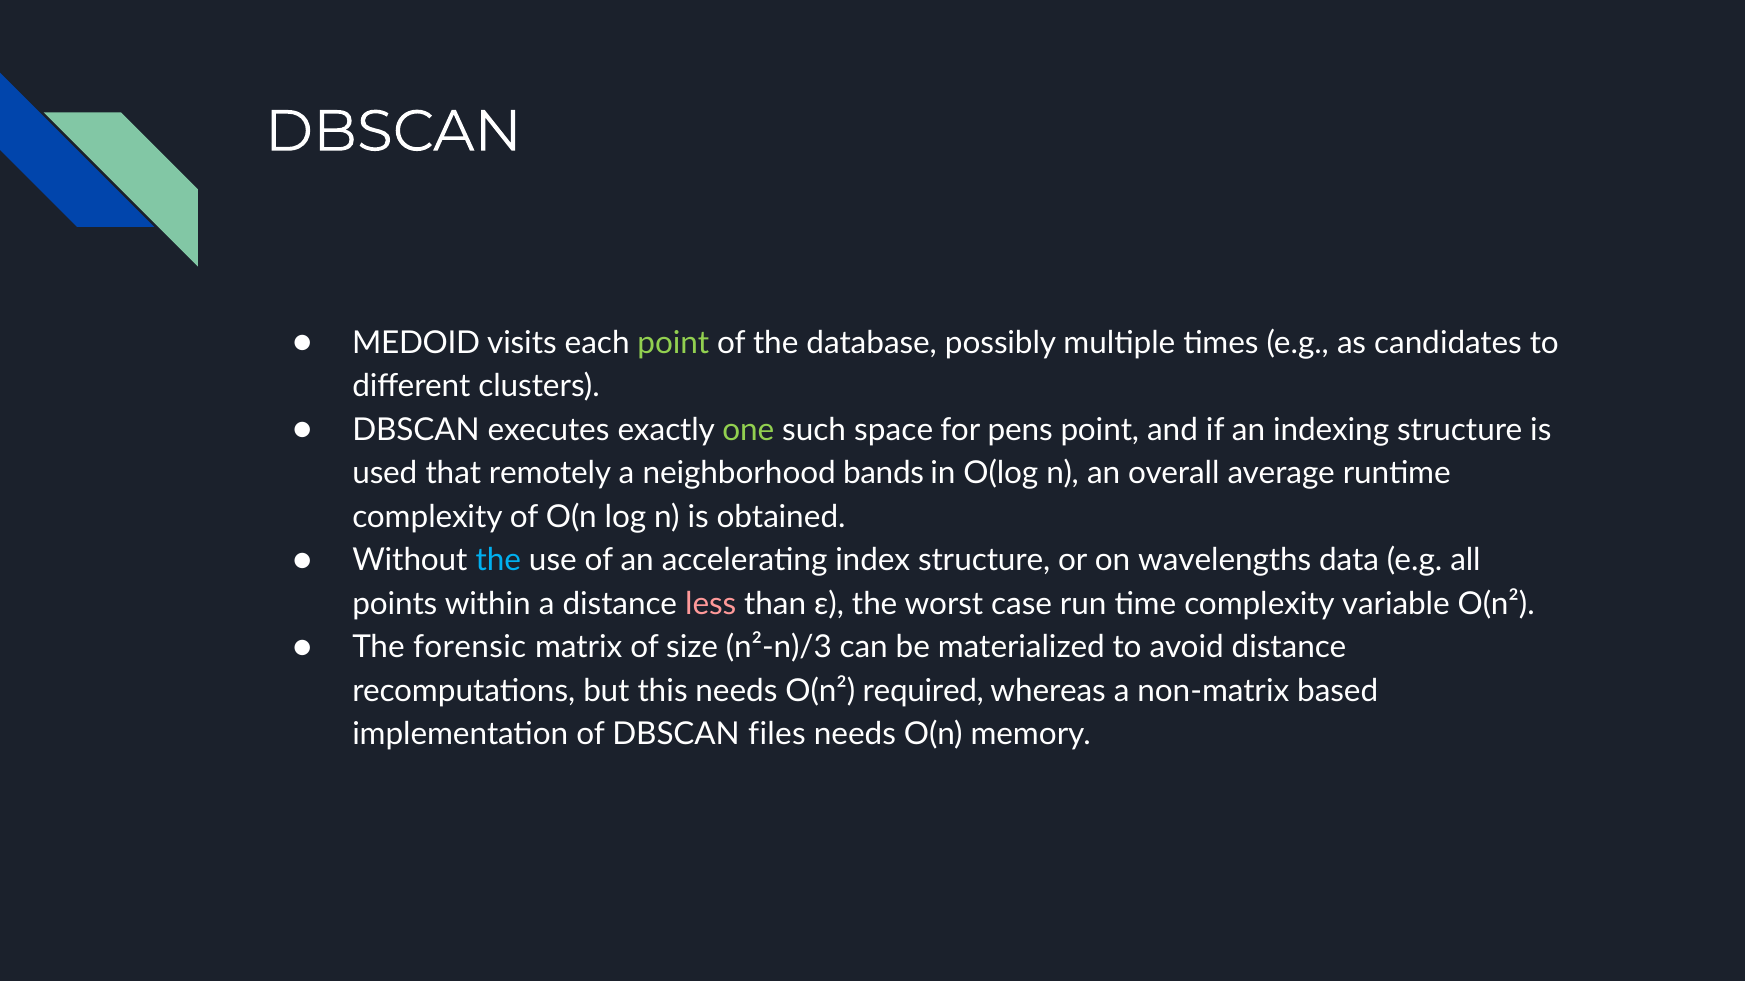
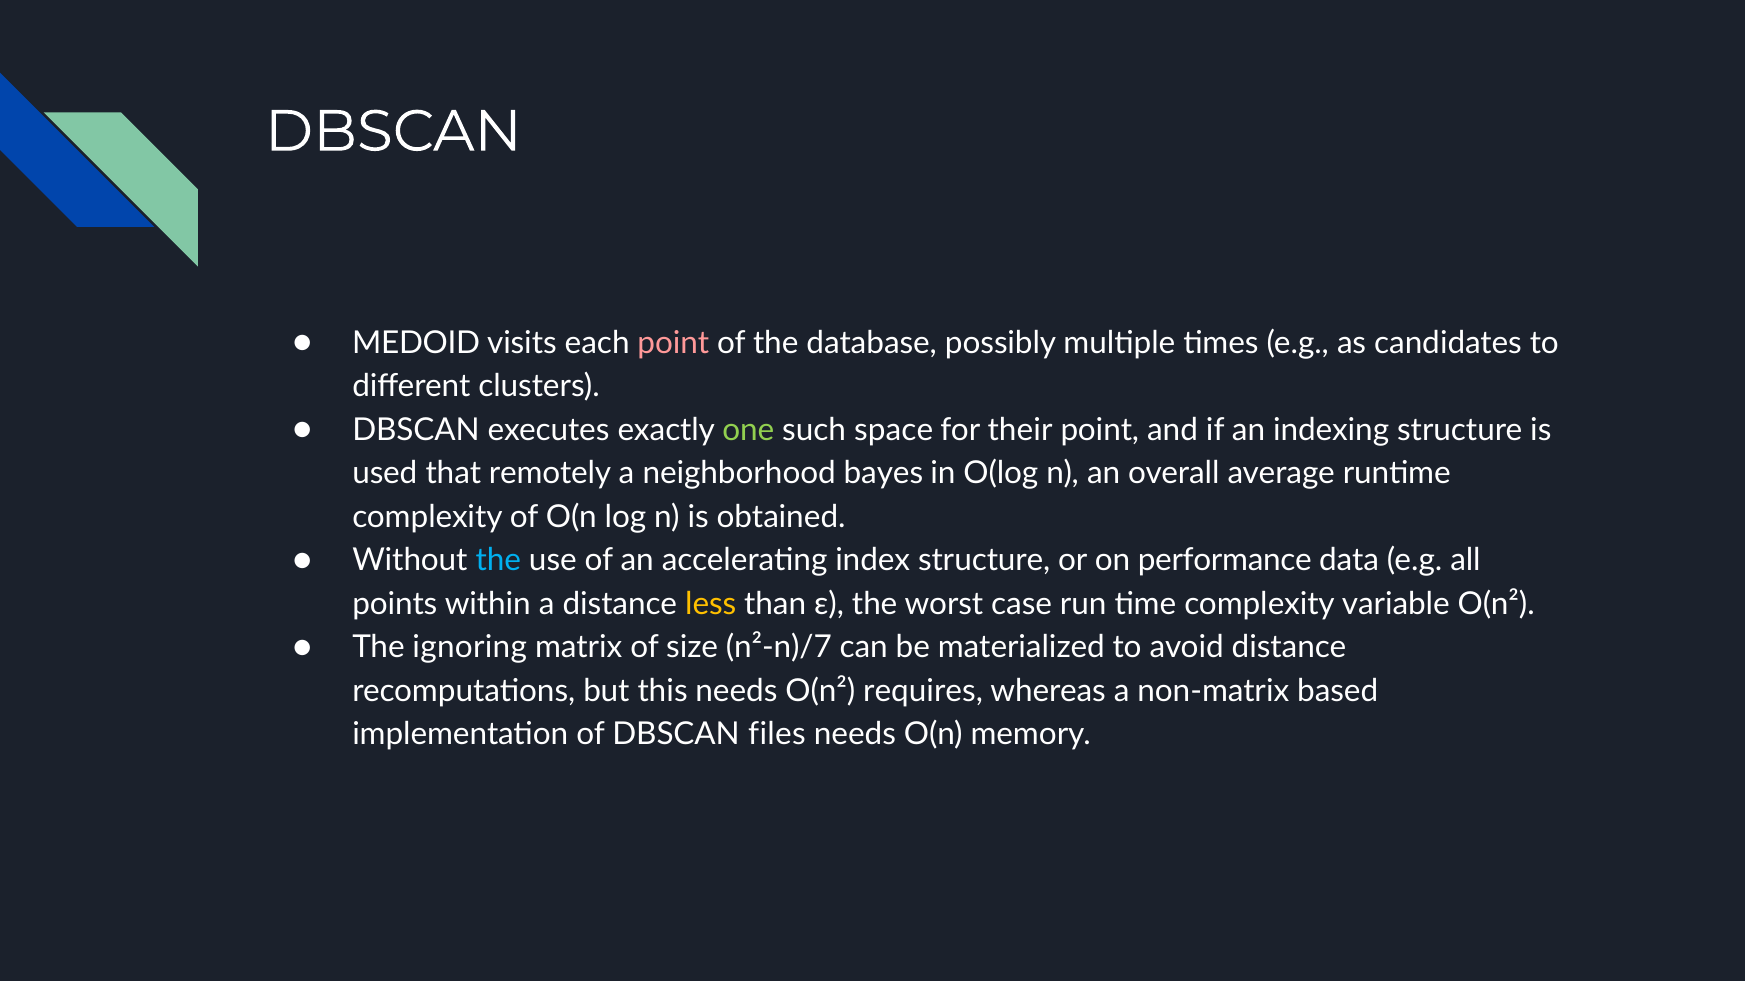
point at (673, 343) colour: light green -> pink
pens: pens -> their
bands: bands -> bayes
wavelengths: wavelengths -> performance
less colour: pink -> yellow
forensic: forensic -> ignoring
n²-n)/3: n²-n)/3 -> n²-n)/7
required: required -> requires
